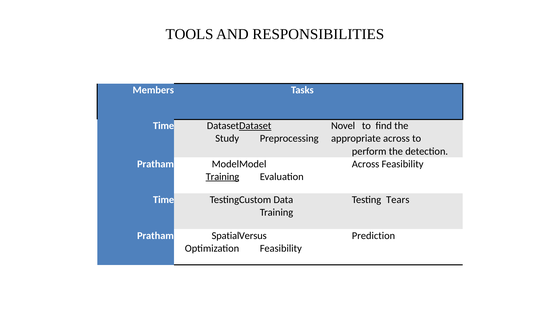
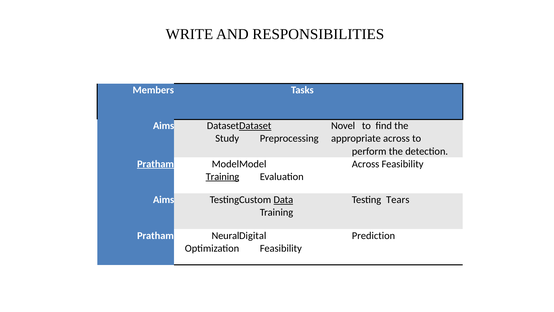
TOOLS: TOOLS -> WRITE
Time at (164, 126): Time -> Aims
Pratham at (155, 164) underline: none -> present
Time at (164, 200): Time -> Aims
Data underline: none -> present
Spatial: Spatial -> Neural
Versus: Versus -> Digital
